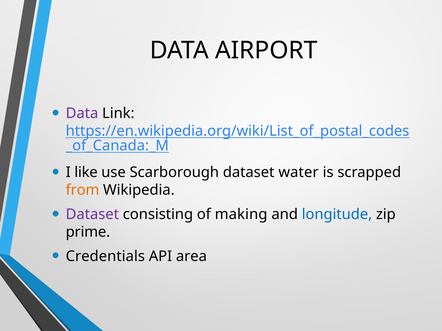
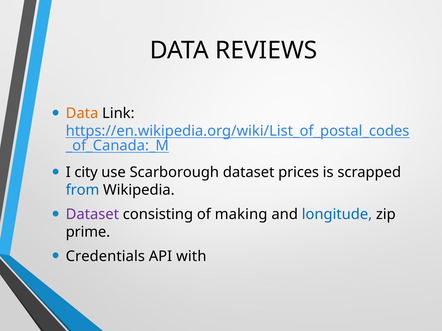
AIRPORT: AIRPORT -> REVIEWS
Data at (82, 114) colour: purple -> orange
like: like -> city
water: water -> prices
from colour: orange -> blue
area: area -> with
